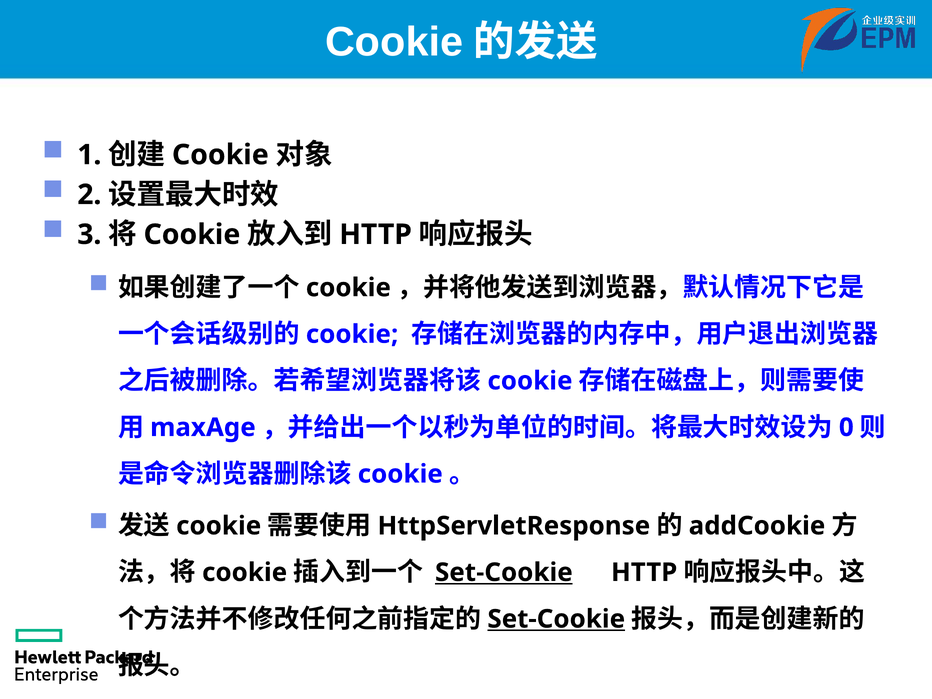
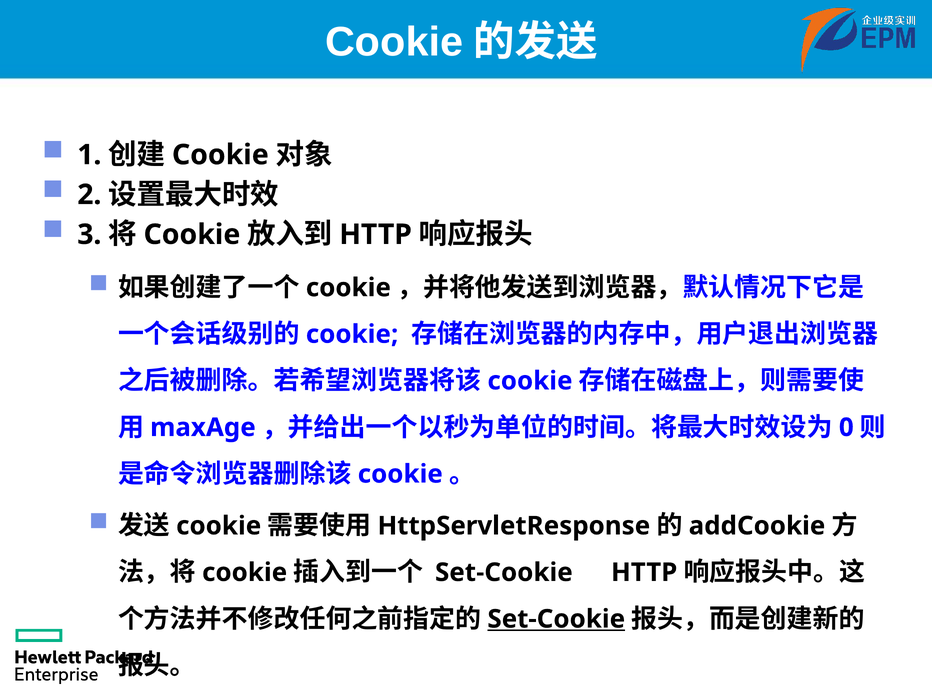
Set-Cookie at (504, 572) underline: present -> none
